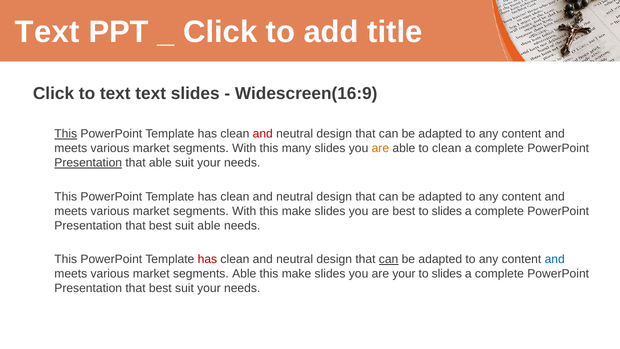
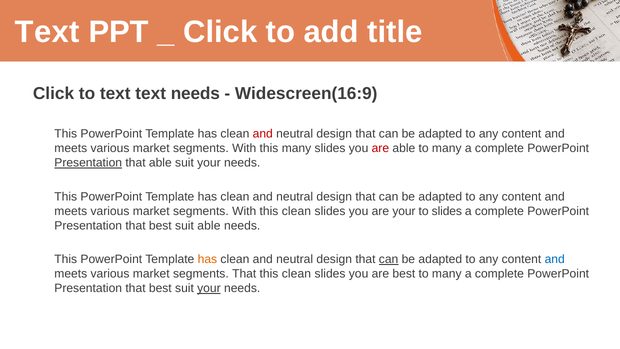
text slides: slides -> needs
This at (66, 134) underline: present -> none
are at (380, 148) colour: orange -> red
able to clean: clean -> many
With this make: make -> clean
are best: best -> your
has at (207, 259) colour: red -> orange
segments Able: Able -> That
make at (296, 274): make -> clean
are your: your -> best
slides at (447, 274): slides -> many
your at (209, 288) underline: none -> present
